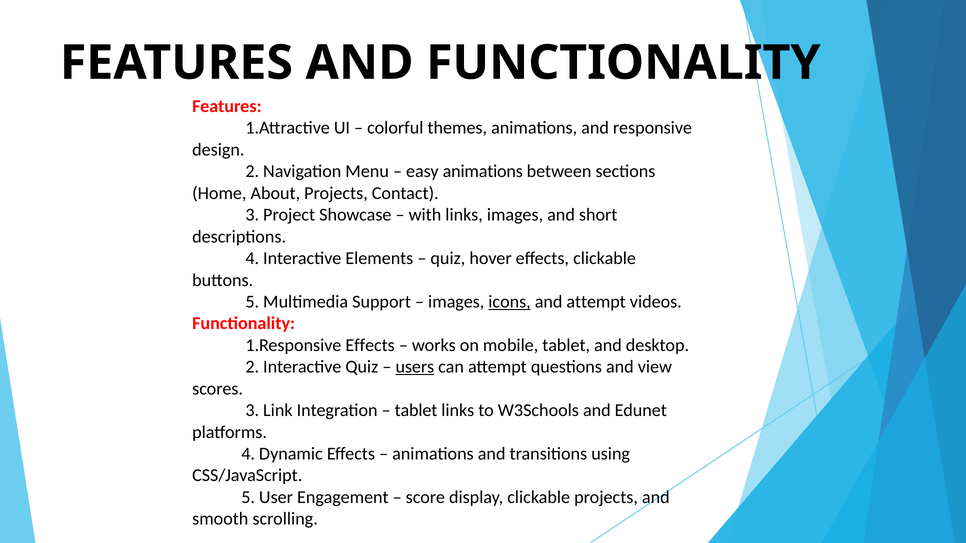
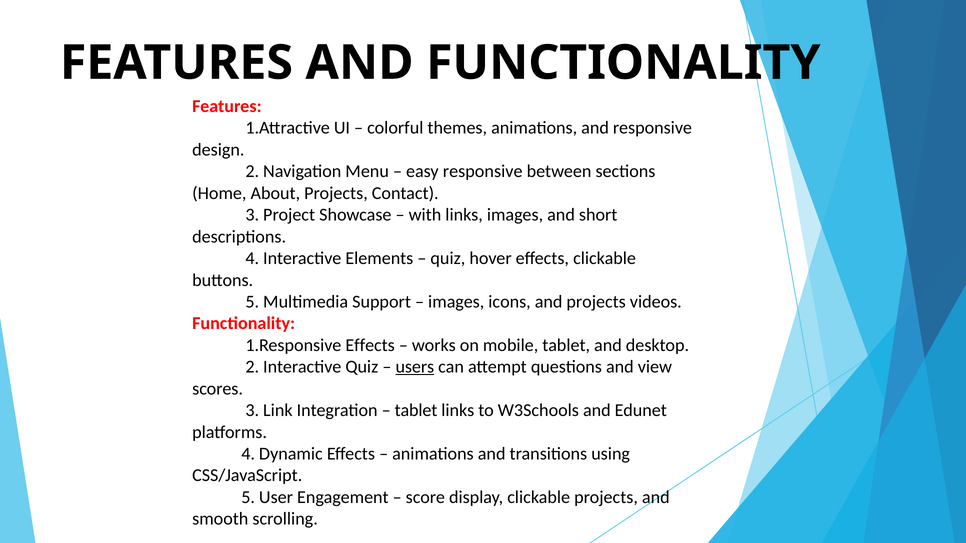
easy animations: animations -> responsive
icons underline: present -> none
and attempt: attempt -> projects
